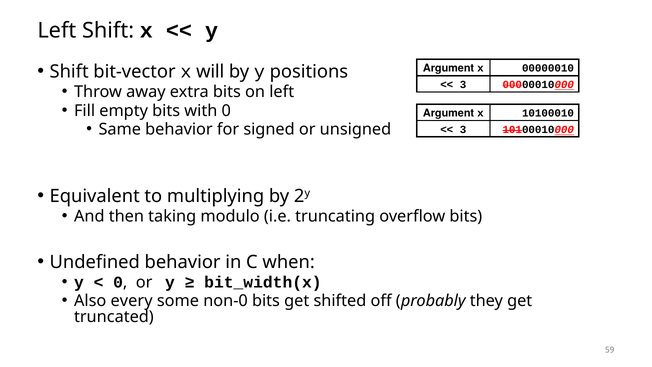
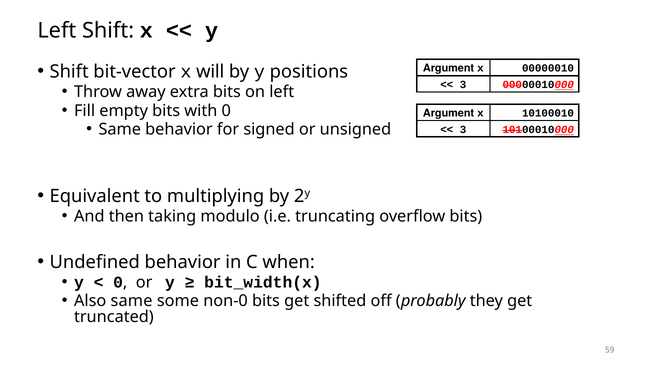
Also every: every -> same
